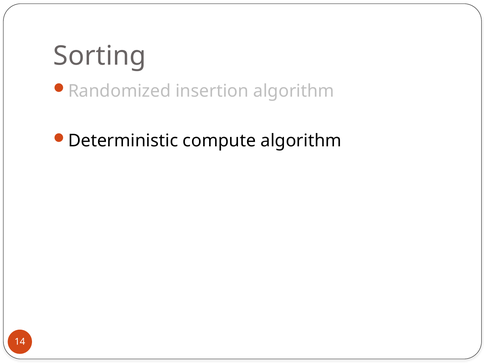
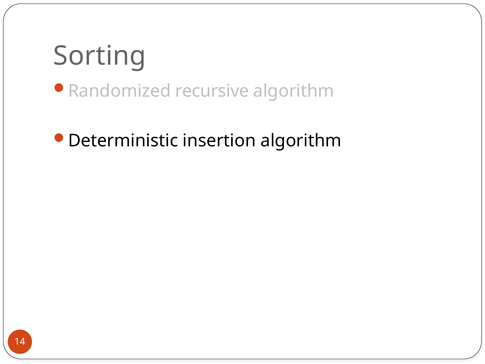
insertion: insertion -> recursive
compute: compute -> insertion
